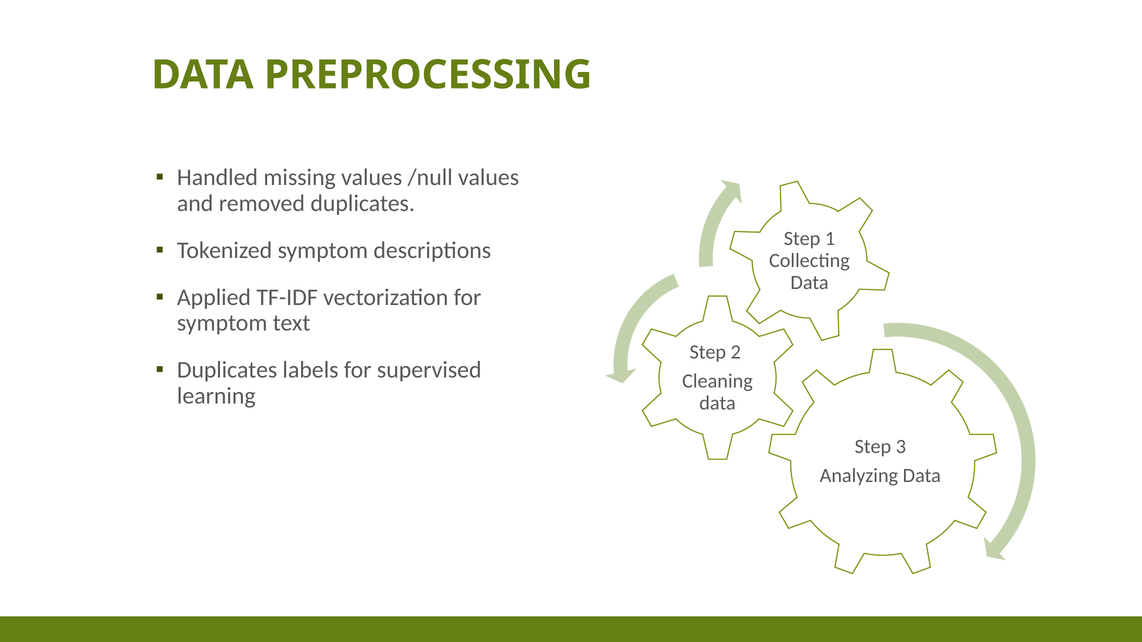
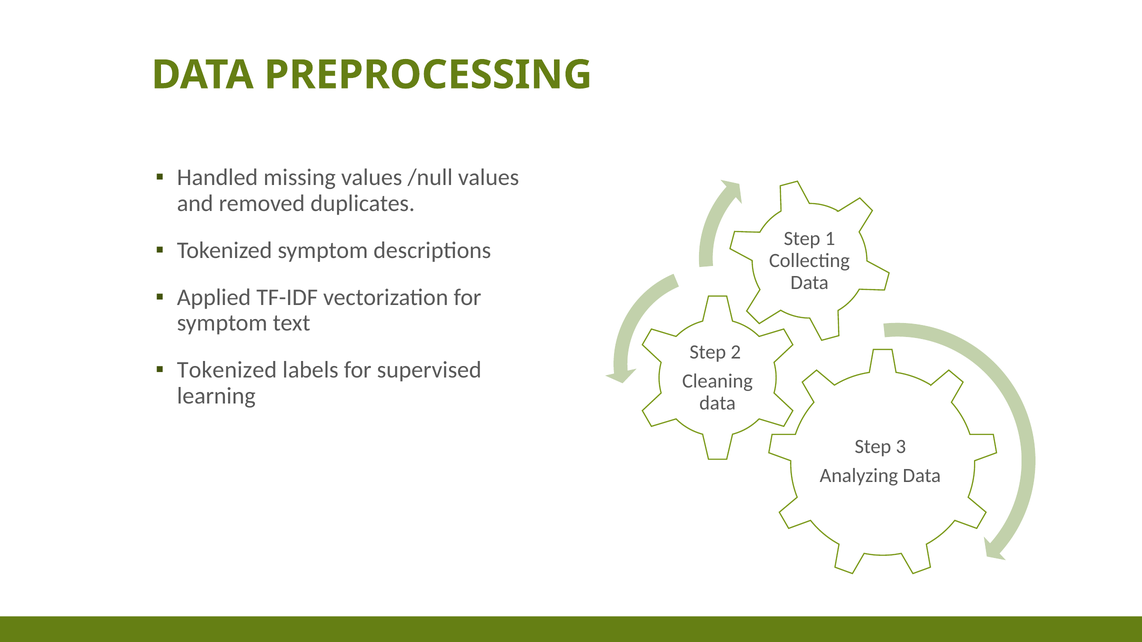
Duplicates at (227, 370): Duplicates -> Tokenized
